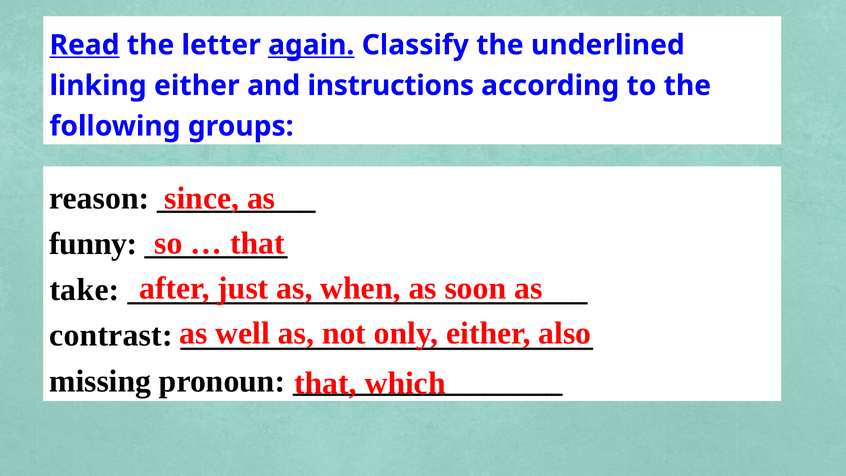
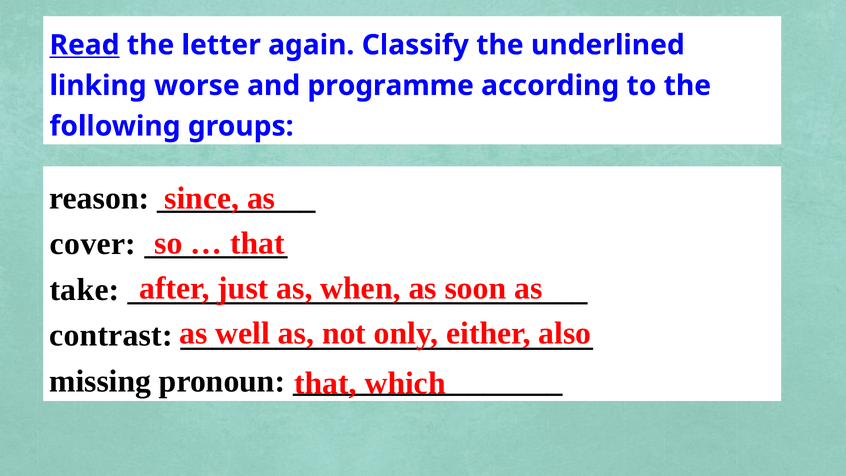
again underline: present -> none
linking either: either -> worse
instructions: instructions -> programme
funny: funny -> cover
